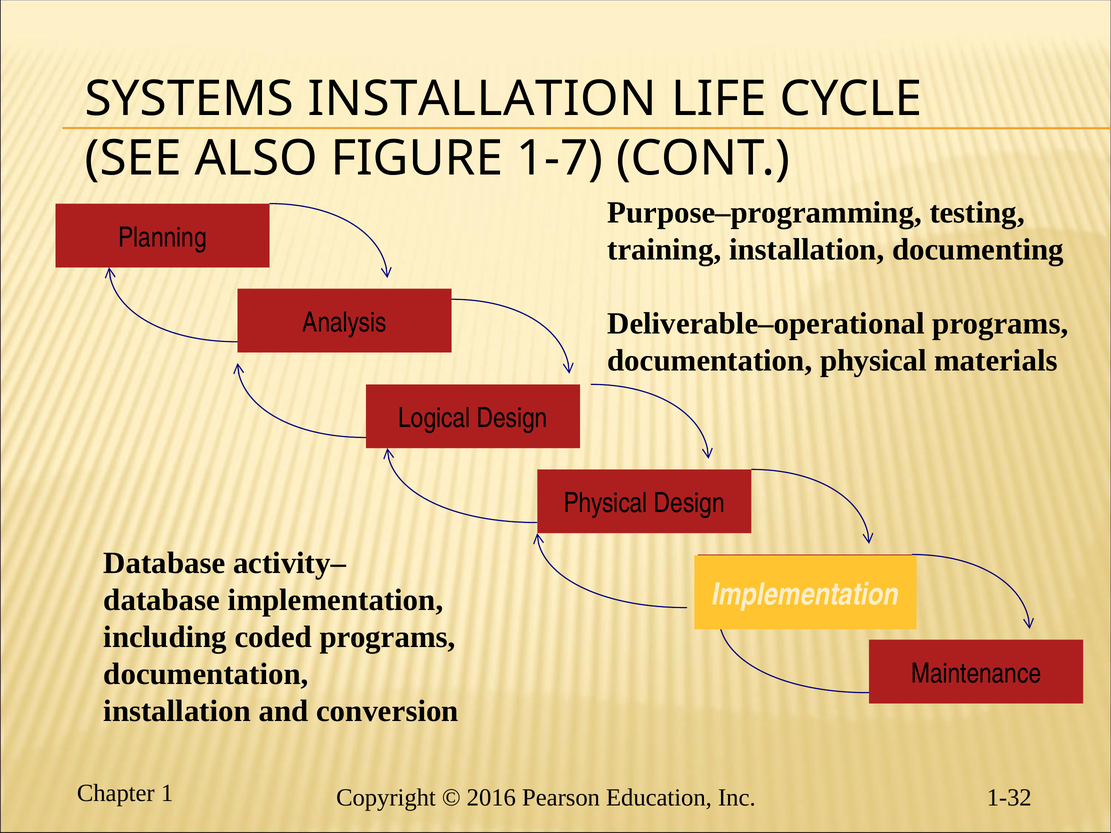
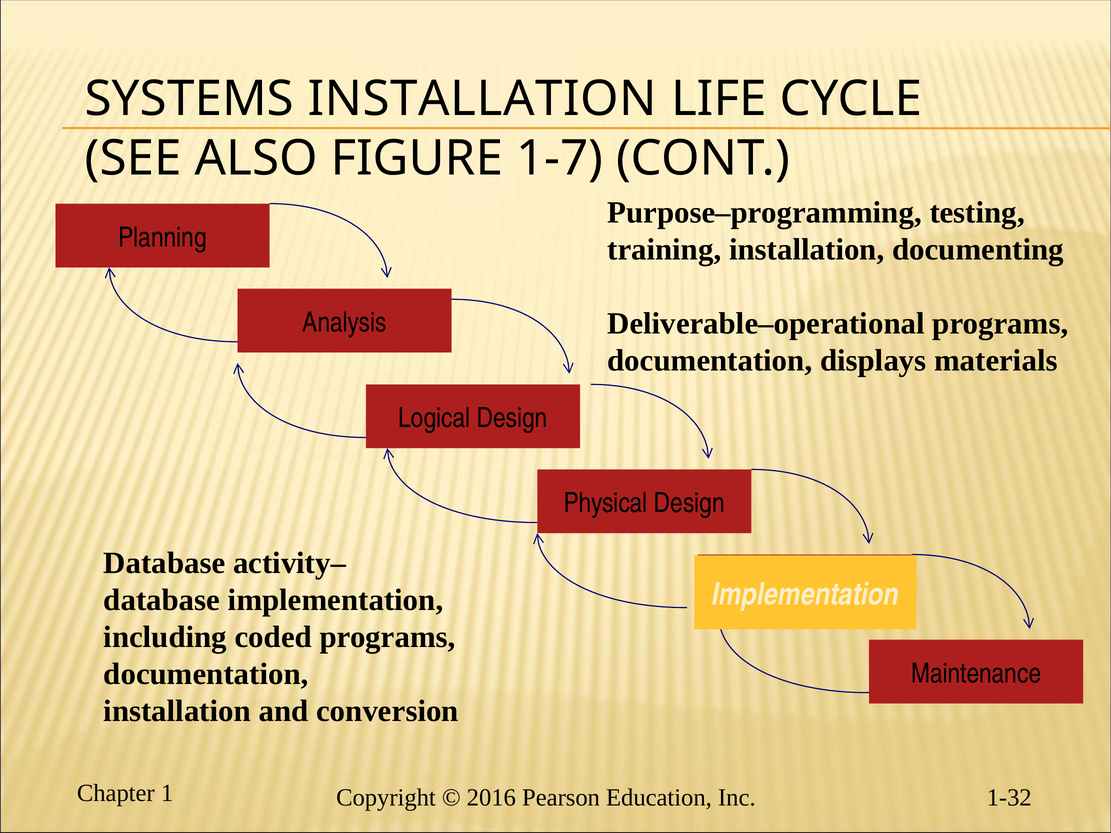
documentation physical: physical -> displays
